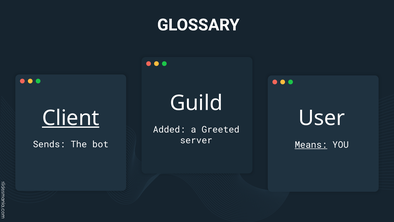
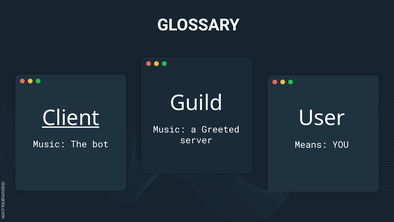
Added at (169, 129): Added -> Music
Sends at (49, 144): Sends -> Music
Means underline: present -> none
